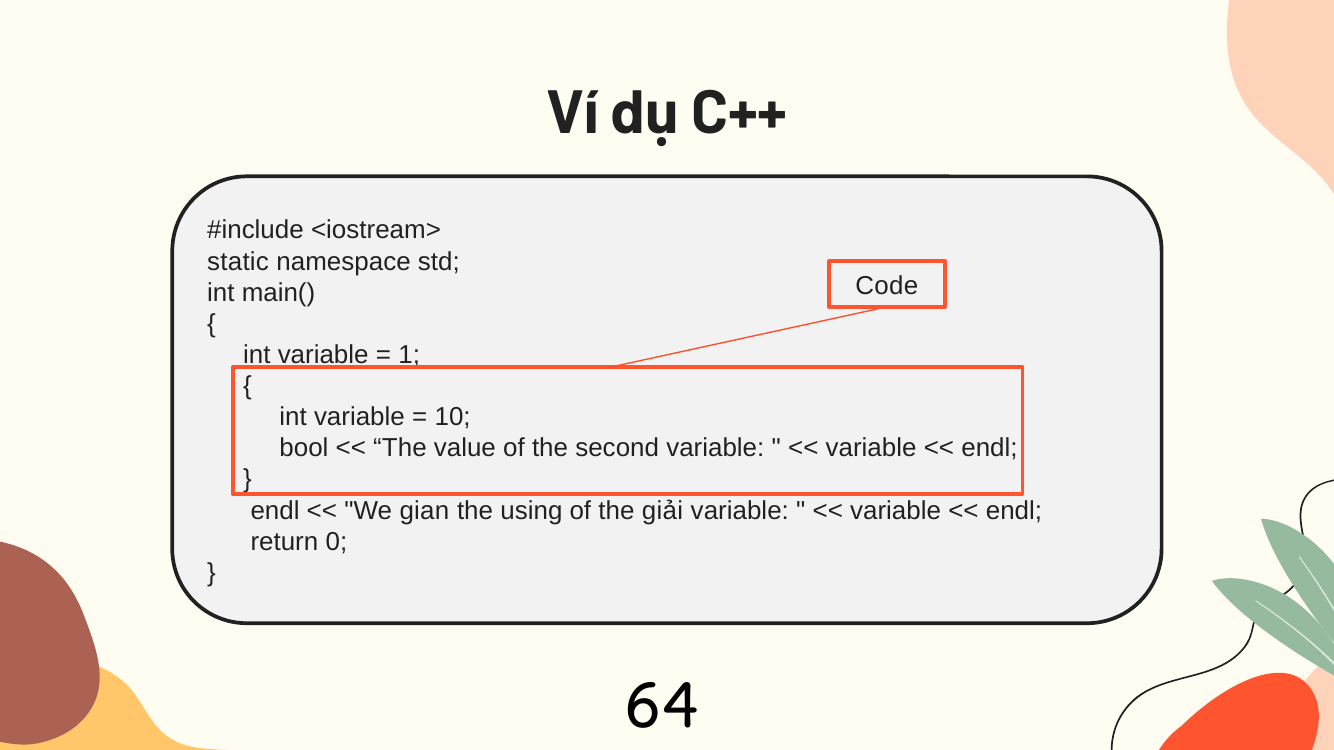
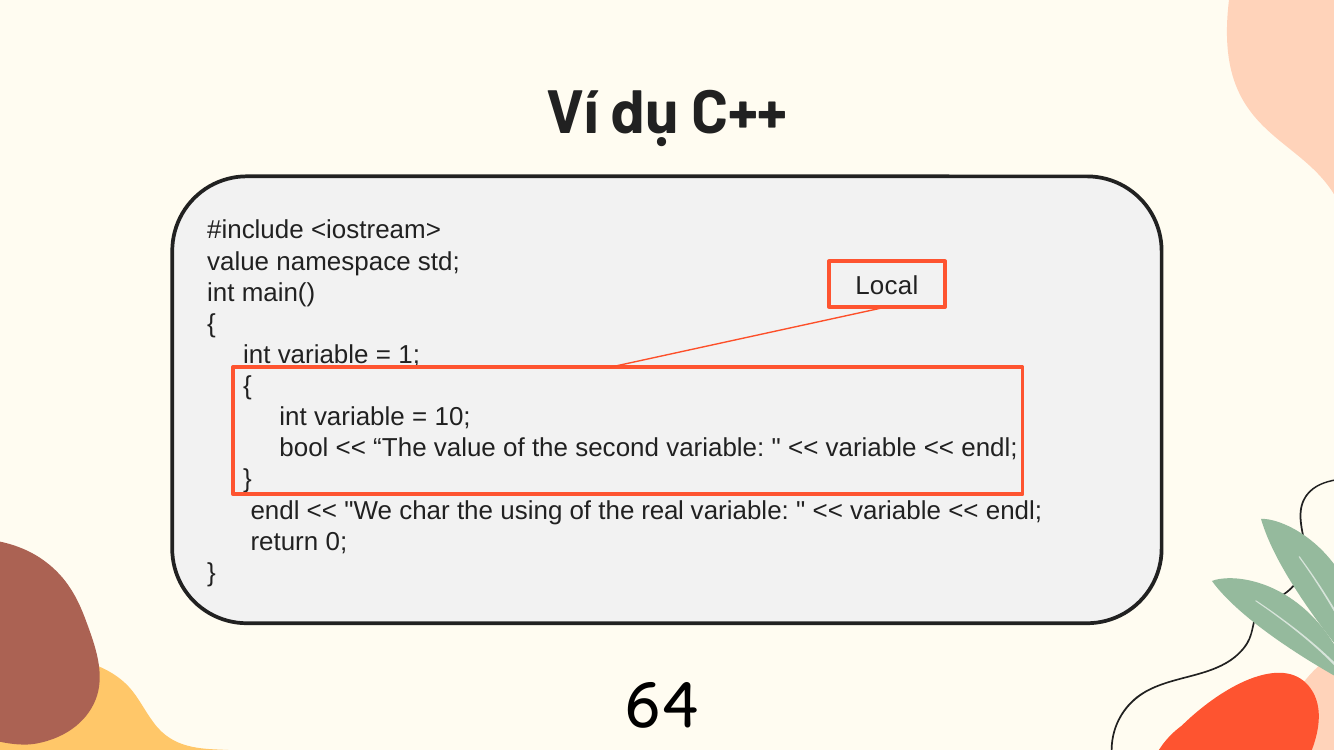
static at (238, 262): static -> value
Code: Code -> Local
gian: gian -> char
giải: giải -> real
